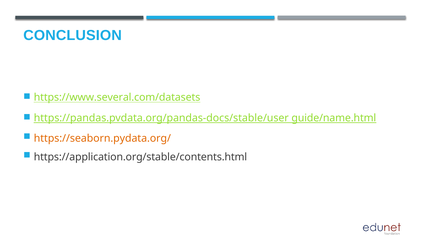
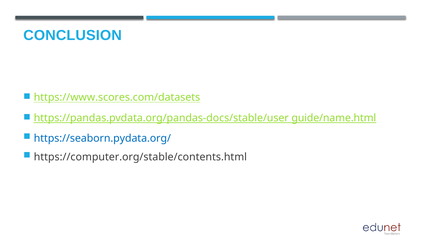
https://www.several.com/datasets: https://www.several.com/datasets -> https://www.scores.com/datasets
https://seaborn.pydata.org/ colour: orange -> blue
https://application.org/stable/contents.html: https://application.org/stable/contents.html -> https://computer.org/stable/contents.html
